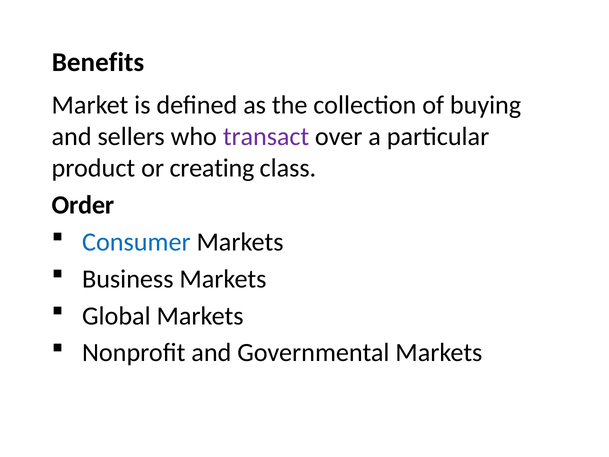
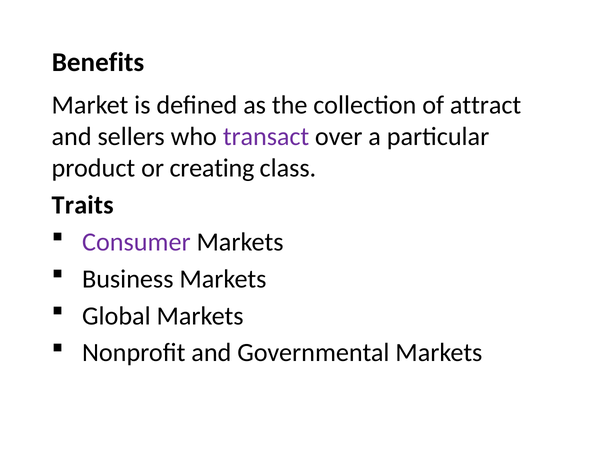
buying: buying -> attract
Order: Order -> Traits
Consumer colour: blue -> purple
